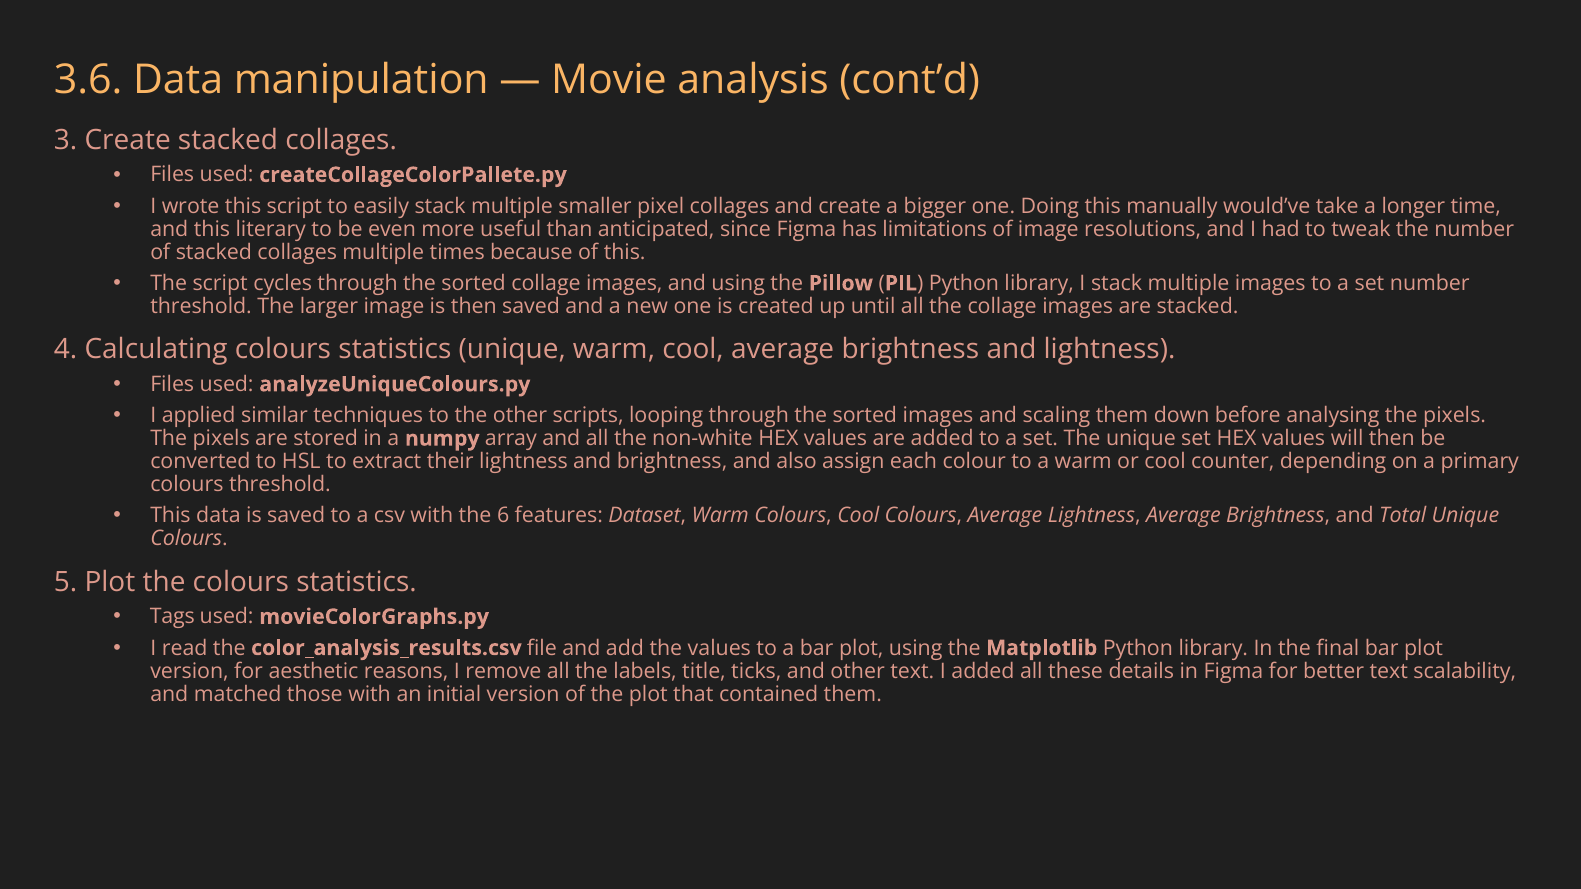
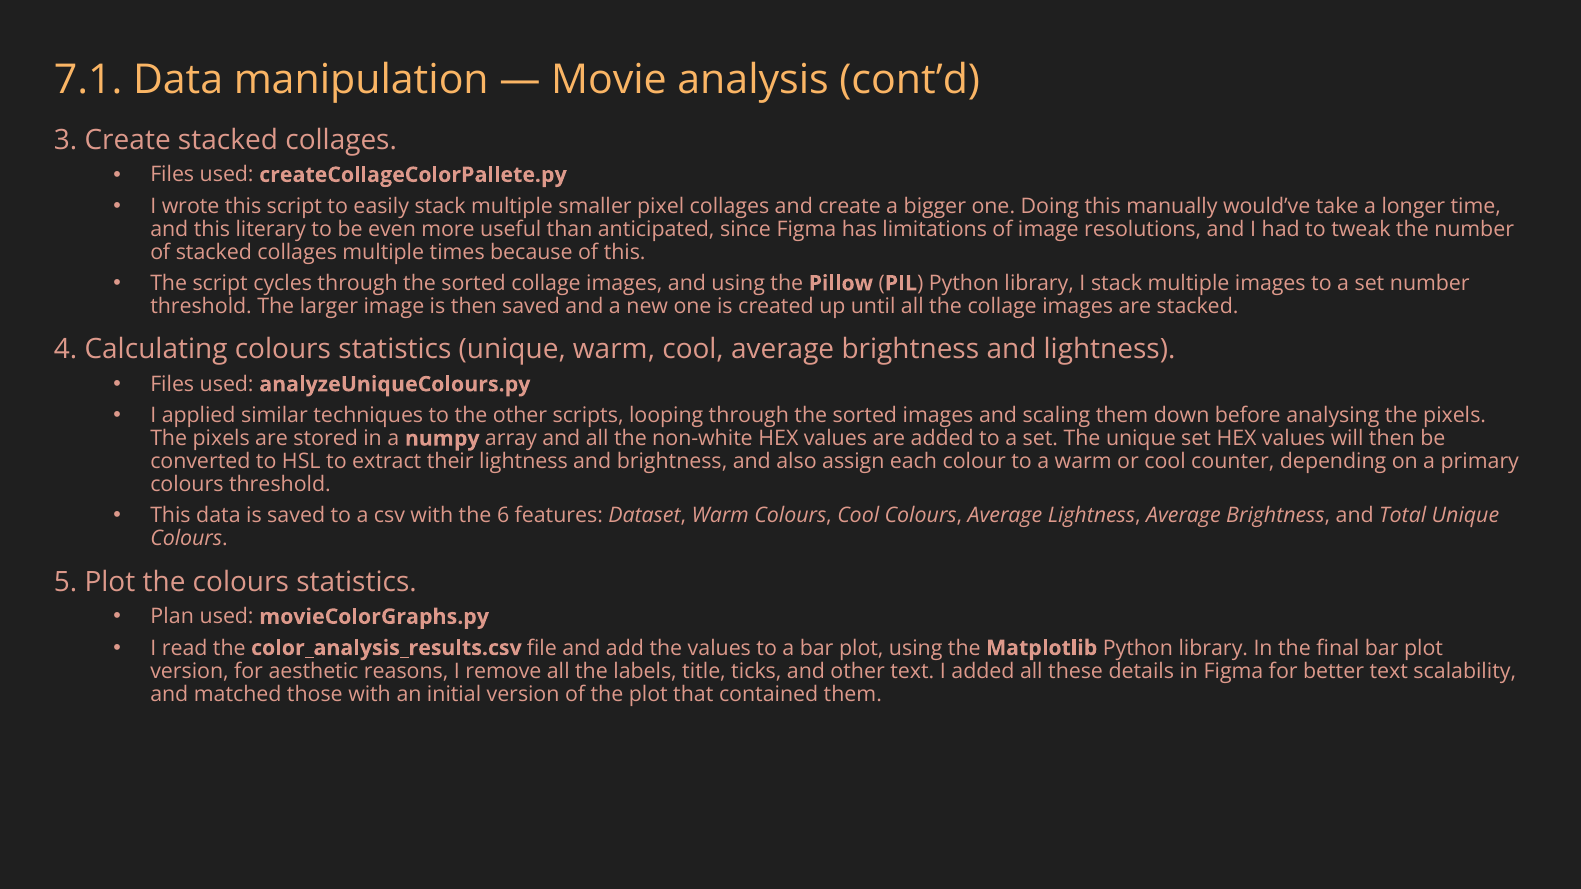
3.6: 3.6 -> 7.1
Tags: Tags -> Plan
